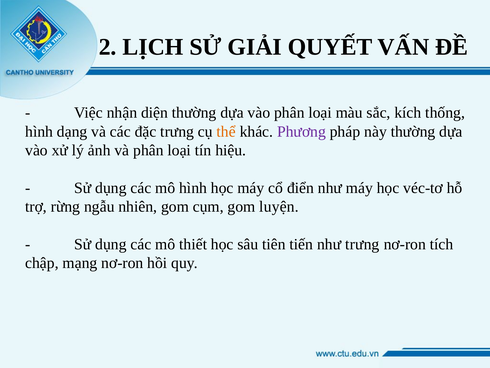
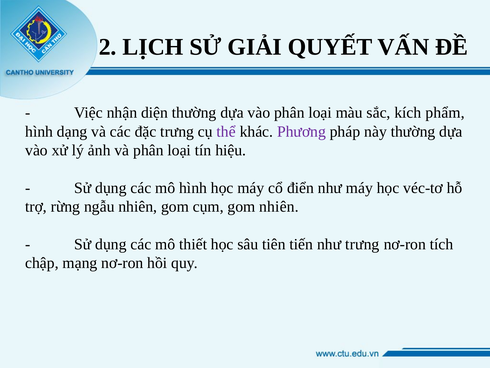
thống: thống -> phẩm
thể colour: orange -> purple
gom luyện: luyện -> nhiên
